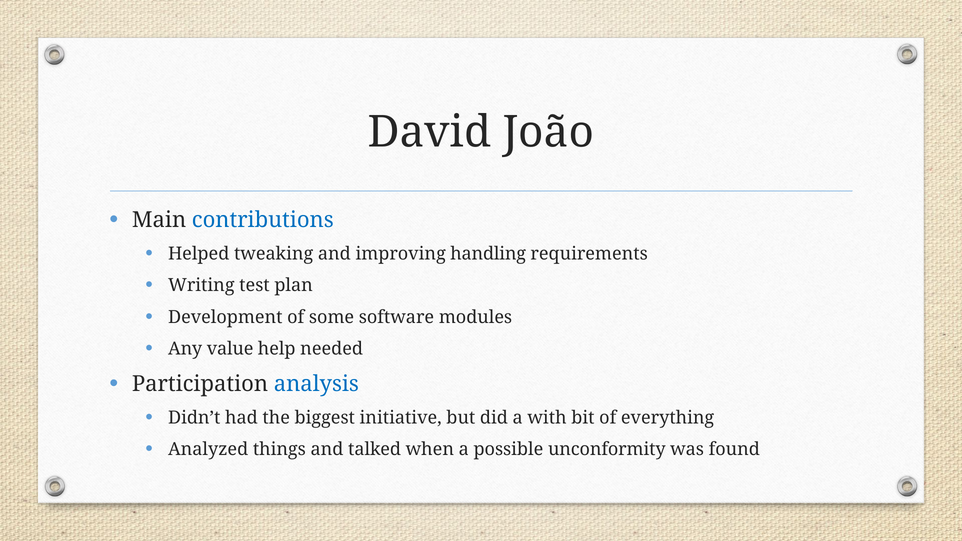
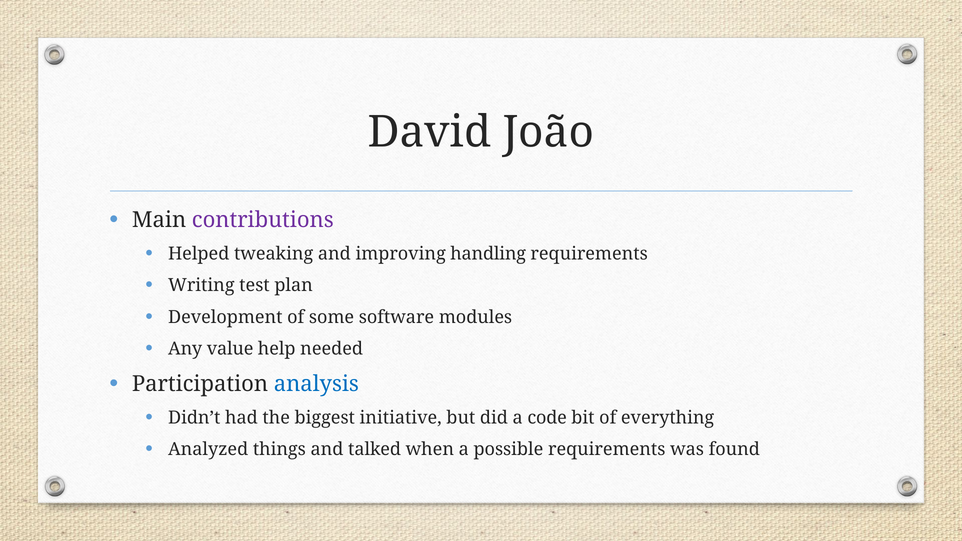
contributions colour: blue -> purple
with: with -> code
possible unconformity: unconformity -> requirements
